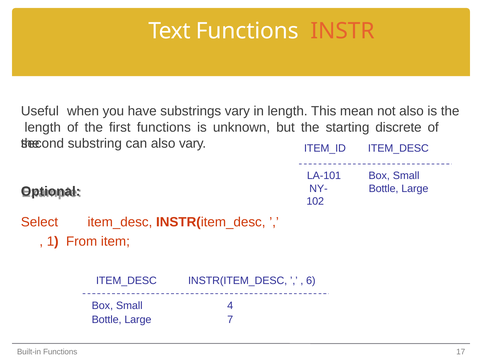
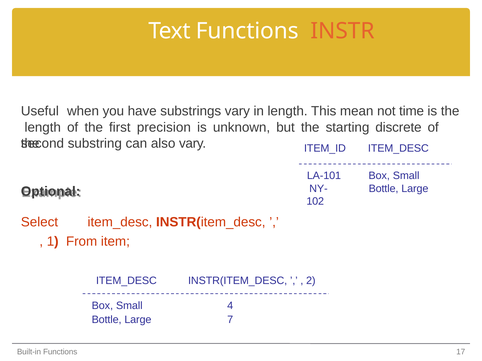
not also: also -> time
first functions: functions -> precision
6: 6 -> 2
